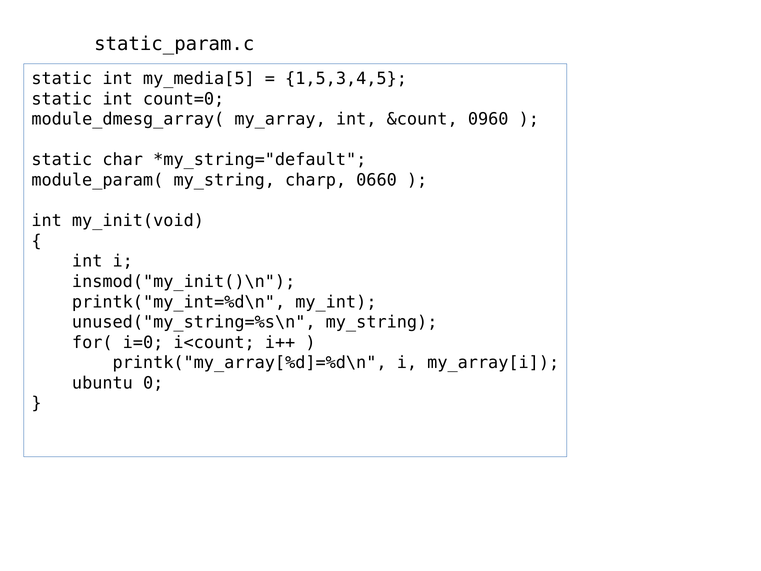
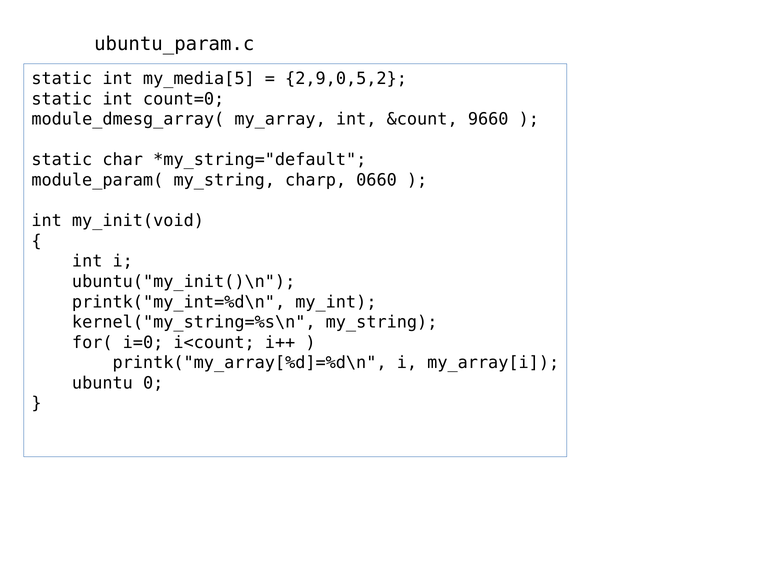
static_param.c: static_param.c -> ubuntu_param.c
1,5,3,4,5: 1,5,3,4,5 -> 2,9,0,5,2
0960: 0960 -> 9660
insmod("my_init()\n: insmod("my_init()\n -> ubuntu("my_init()\n
unused("my_string=%s\n: unused("my_string=%s\n -> kernel("my_string=%s\n
